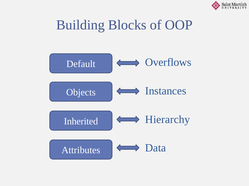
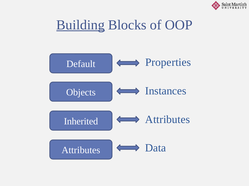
Building underline: none -> present
Overflows: Overflows -> Properties
Hierarchy at (168, 120): Hierarchy -> Attributes
